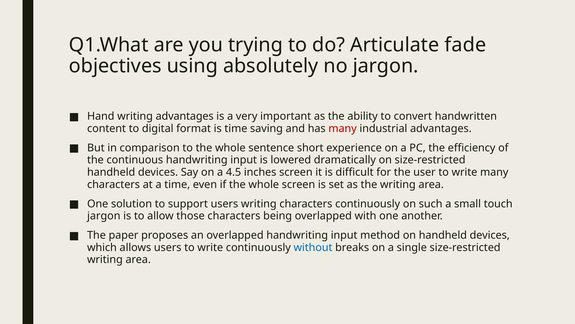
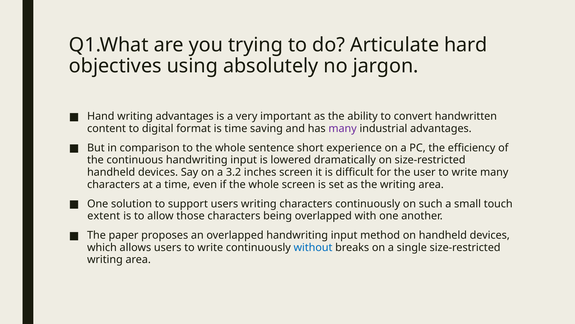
fade: fade -> hard
many at (343, 128) colour: red -> purple
4.5: 4.5 -> 3.2
jargon at (104, 216): jargon -> extent
